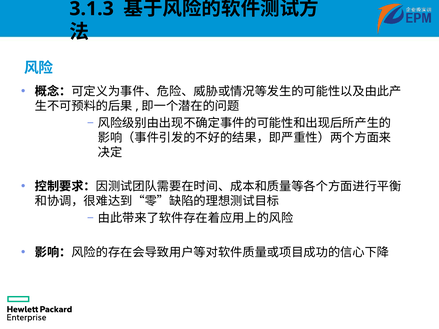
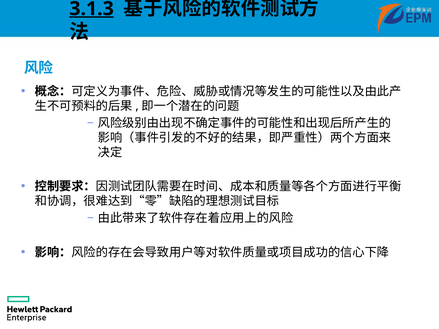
3.1.3 underline: none -> present
